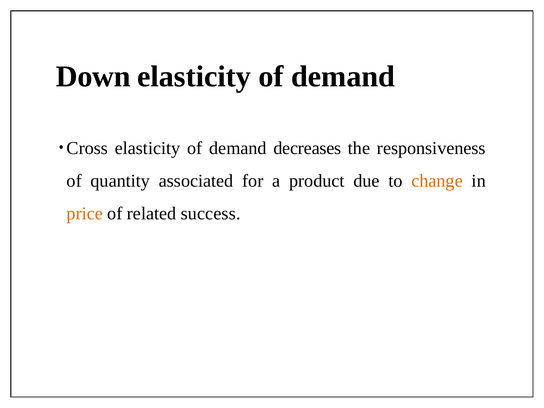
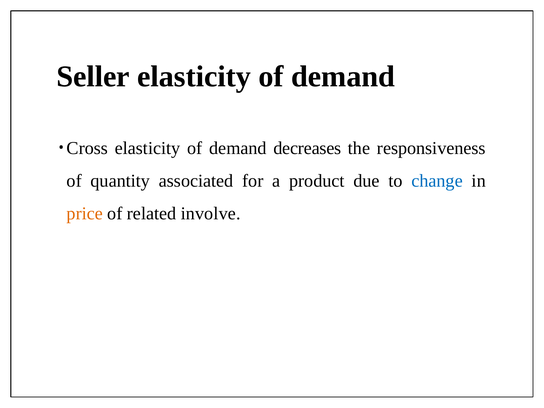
Down: Down -> Seller
change colour: orange -> blue
success: success -> involve
